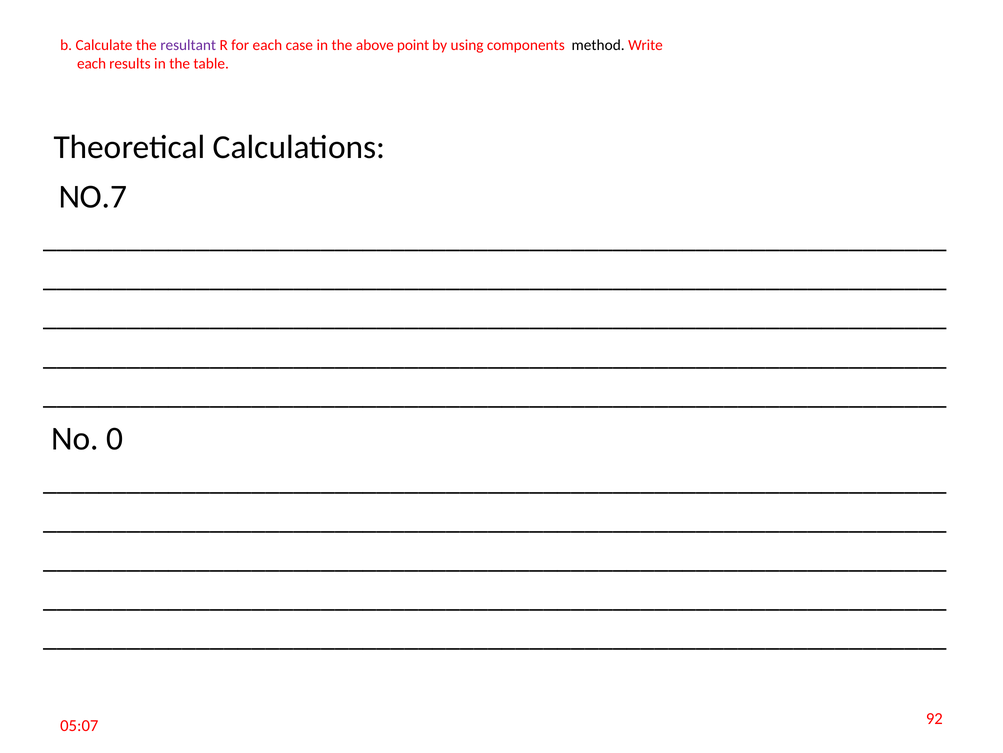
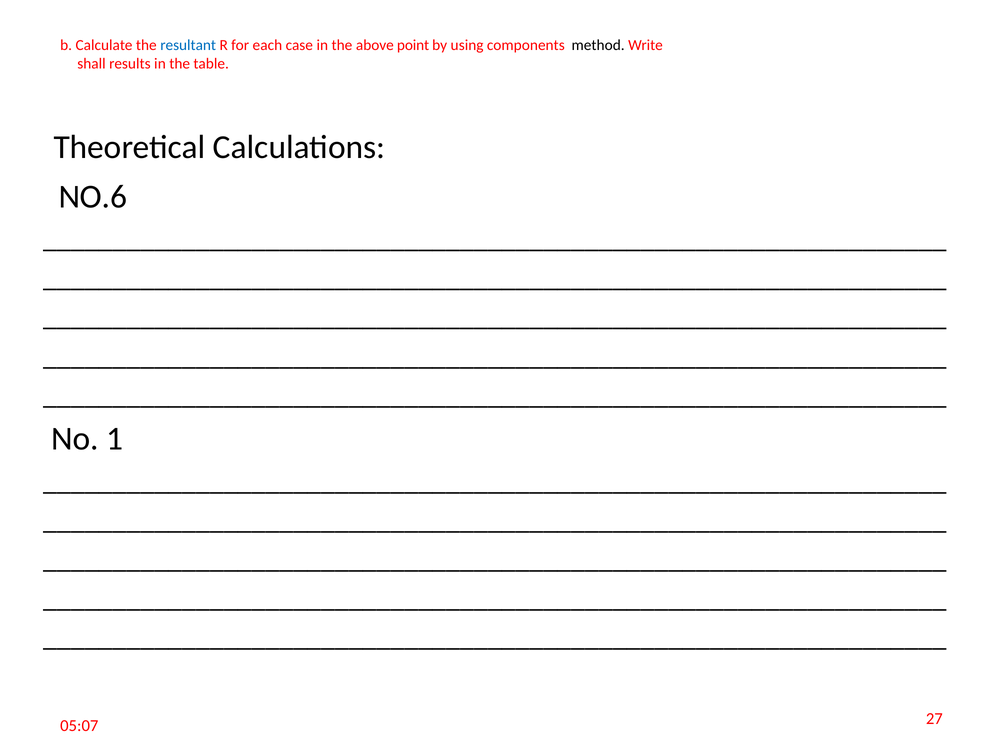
resultant colour: purple -> blue
each at (92, 64): each -> shall
NO.7: NO.7 -> NO.6
0: 0 -> 1
92: 92 -> 27
